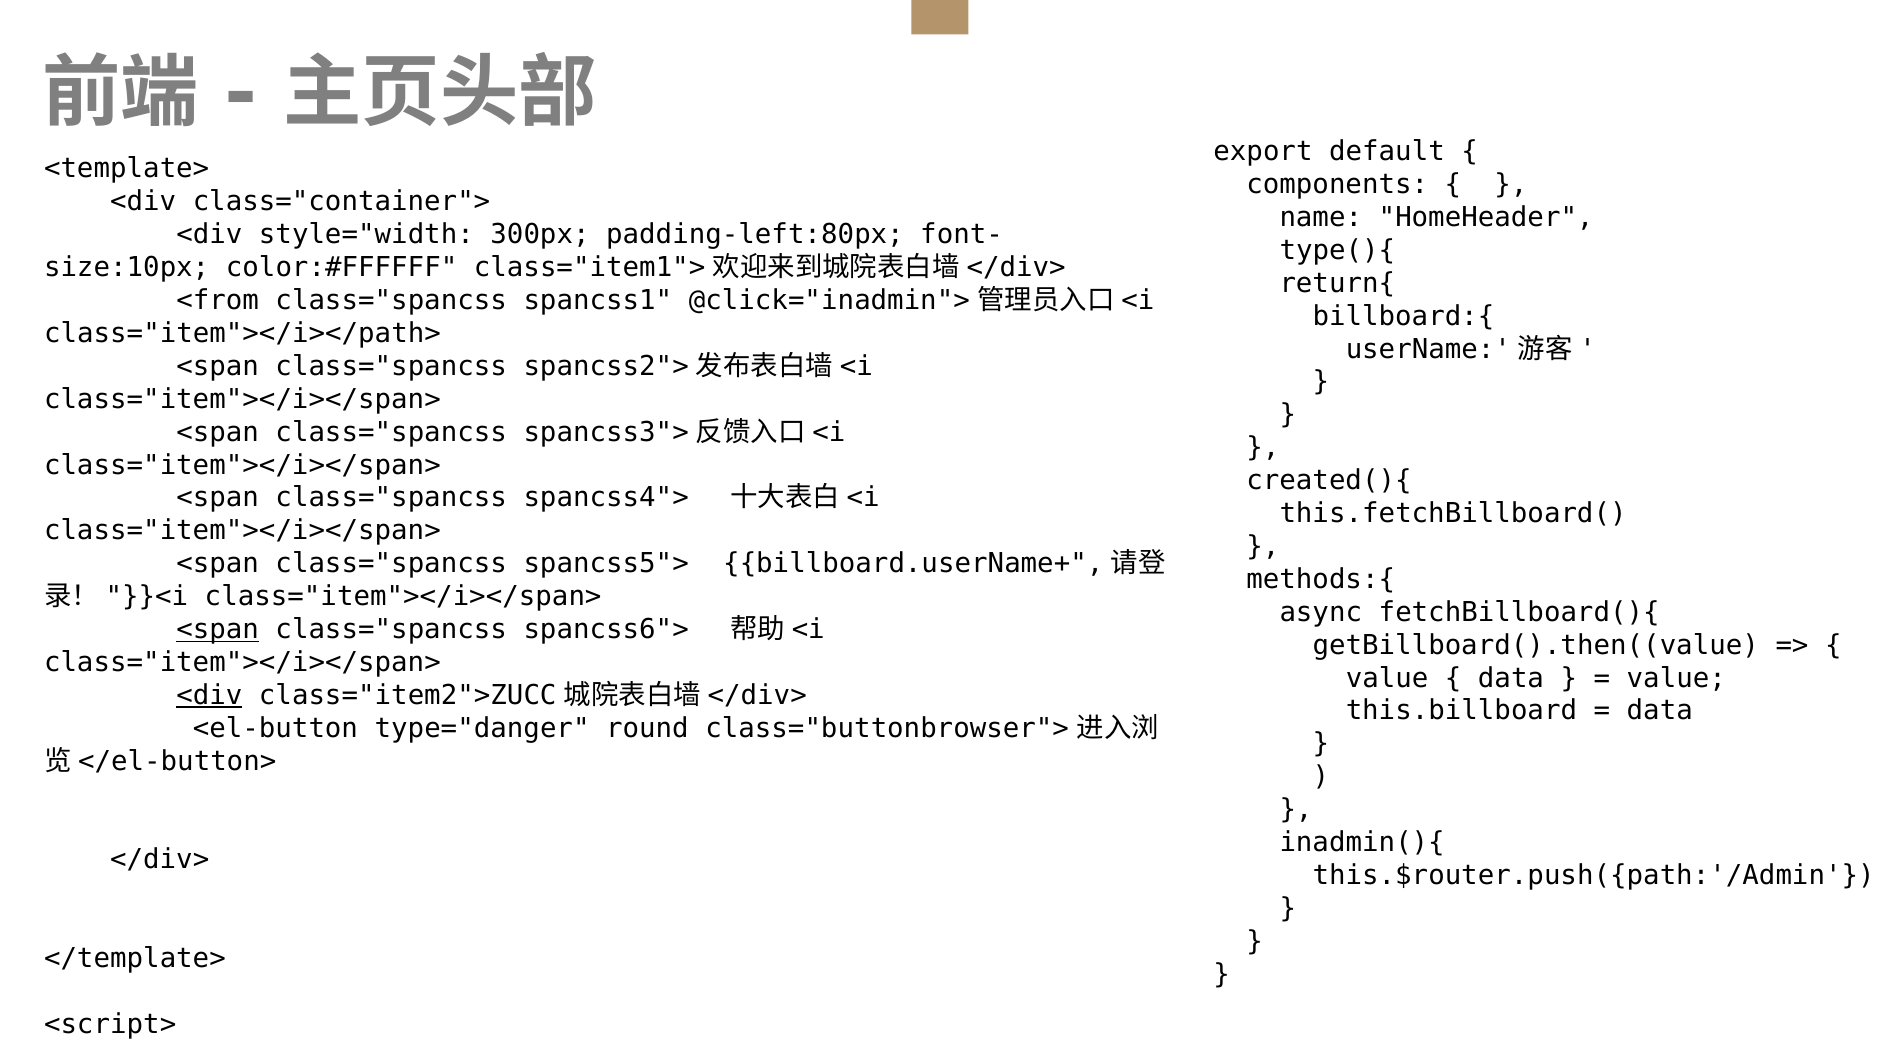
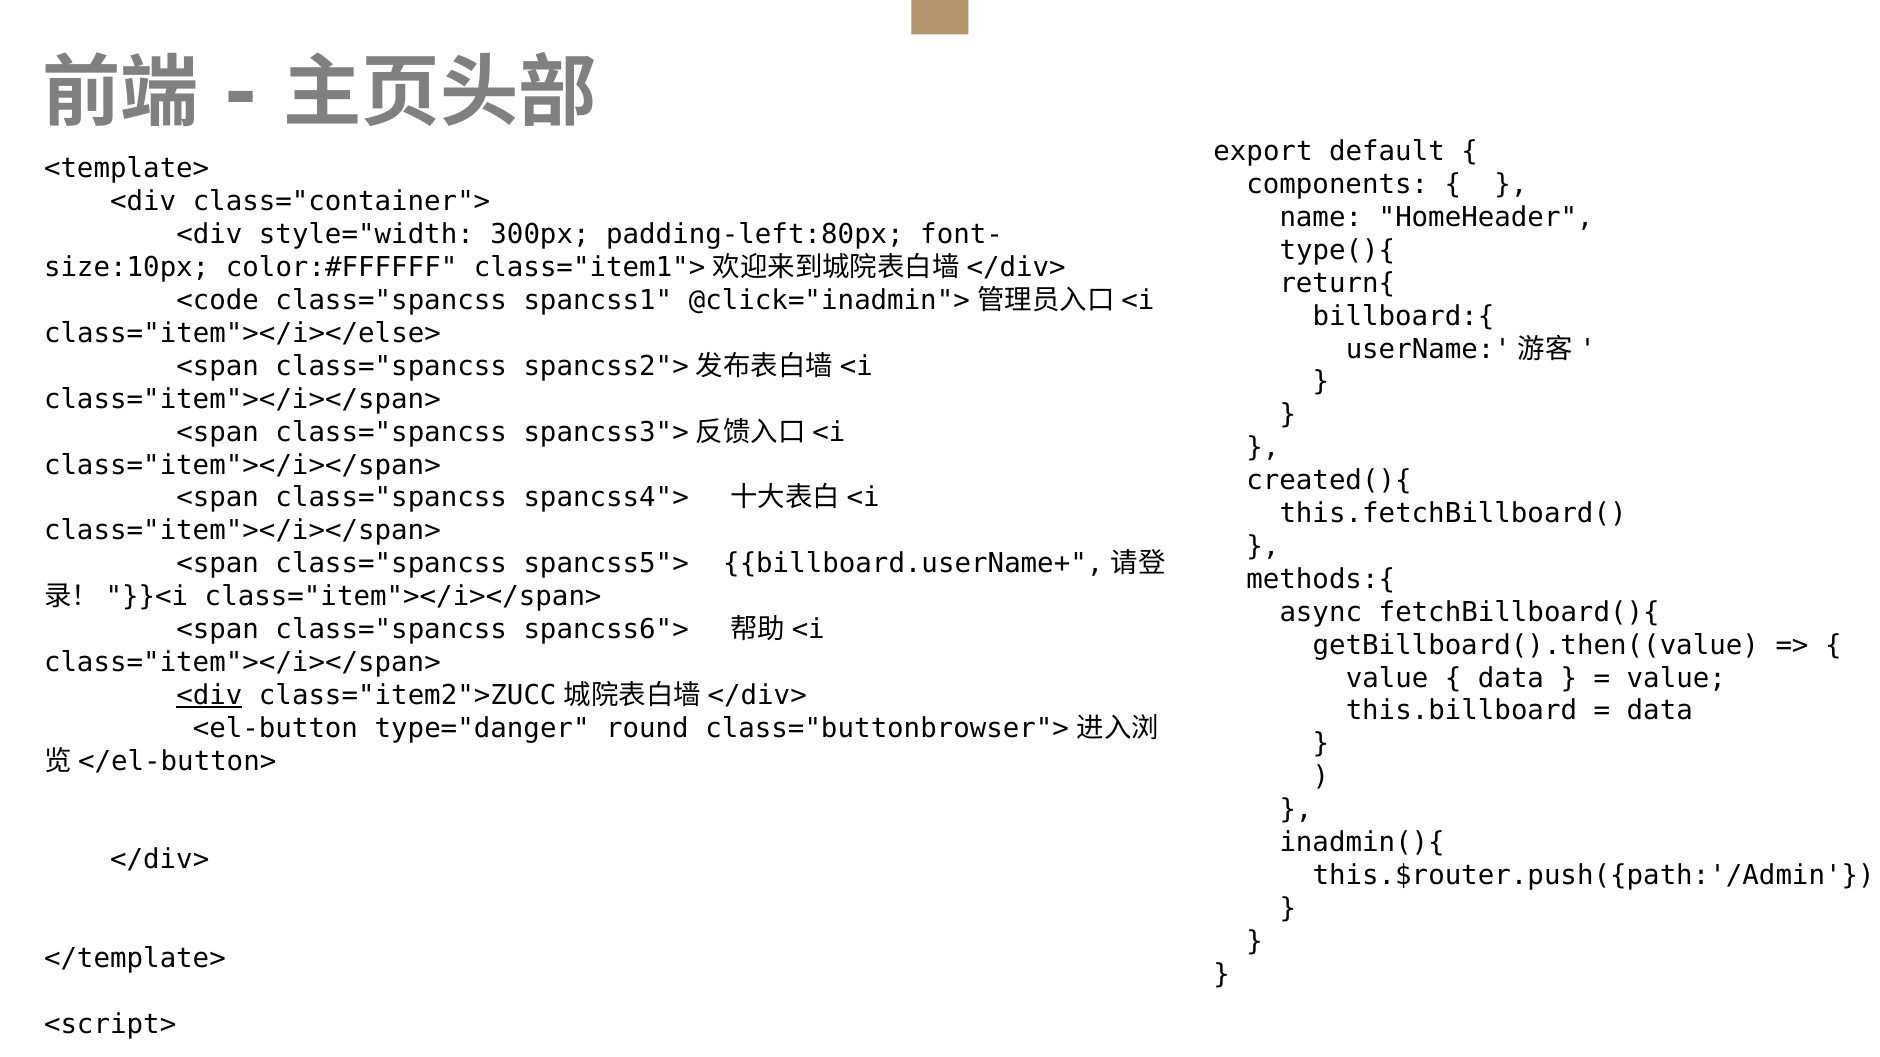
<from: <from -> <code
class="item"></i></path>: class="item"></i></path> -> class="item"></i></else>
<span at (218, 630) underline: present -> none
